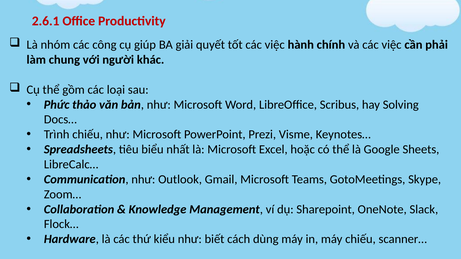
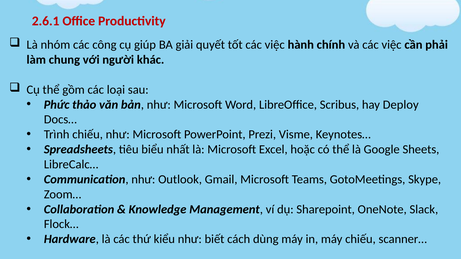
Solving: Solving -> Deploy
